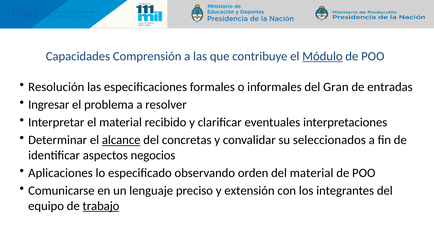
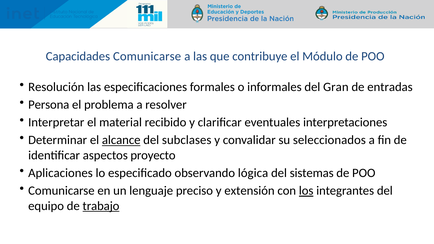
Capacidades Comprensión: Comprensión -> Comunicarse
Módulo underline: present -> none
Ingresar: Ingresar -> Persona
concretas: concretas -> subclases
negocios: negocios -> proyecto
orden: orden -> lógica
del material: material -> sistemas
los underline: none -> present
